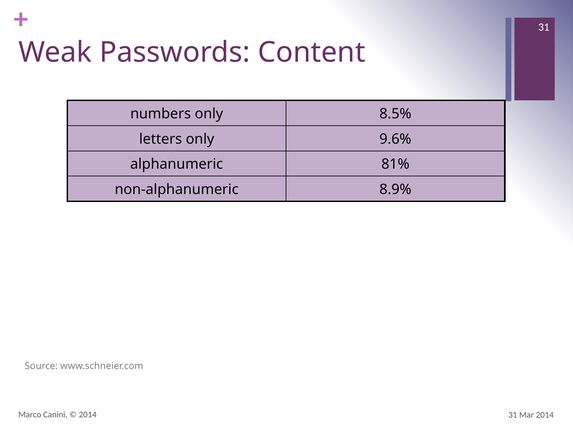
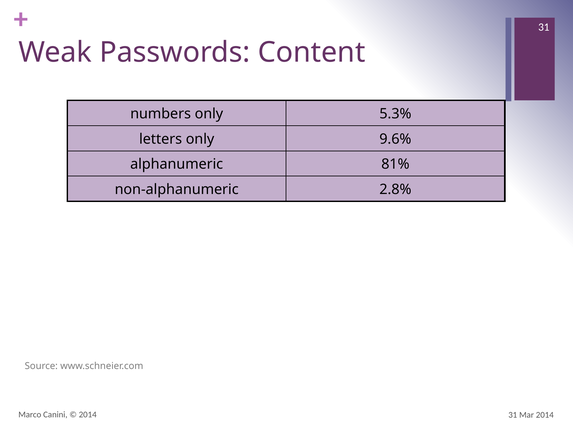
8.5%: 8.5% -> 5.3%
8.9%: 8.9% -> 2.8%
